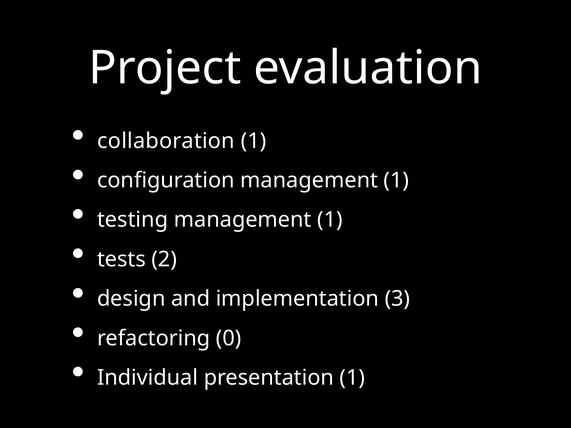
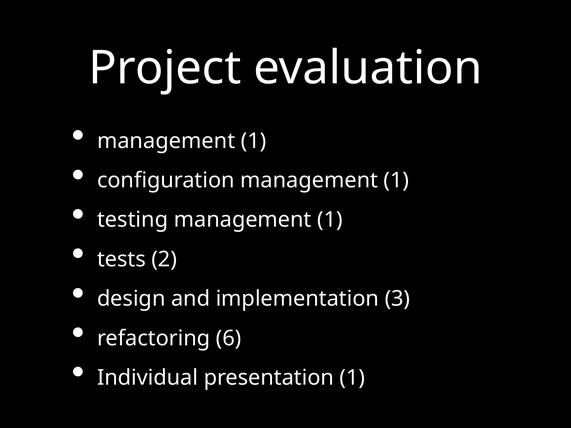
collaboration at (166, 141): collaboration -> management
0: 0 -> 6
